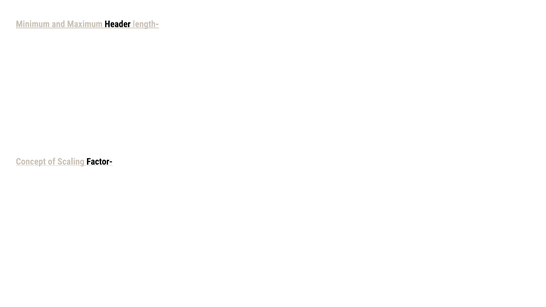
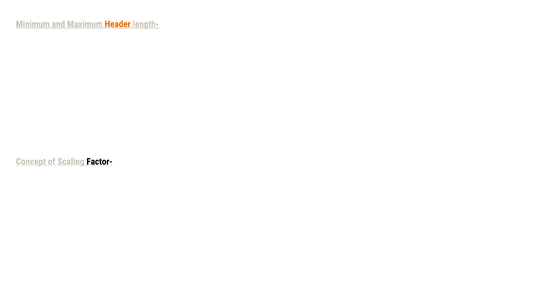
Header colour: black -> orange
